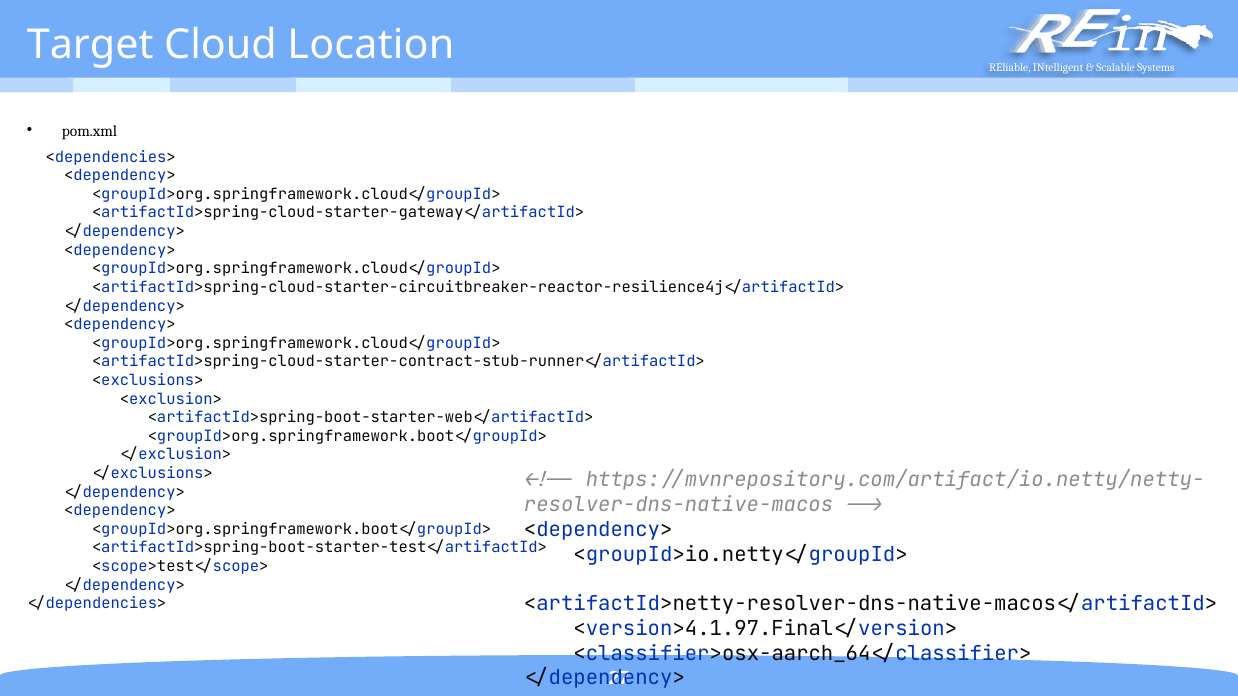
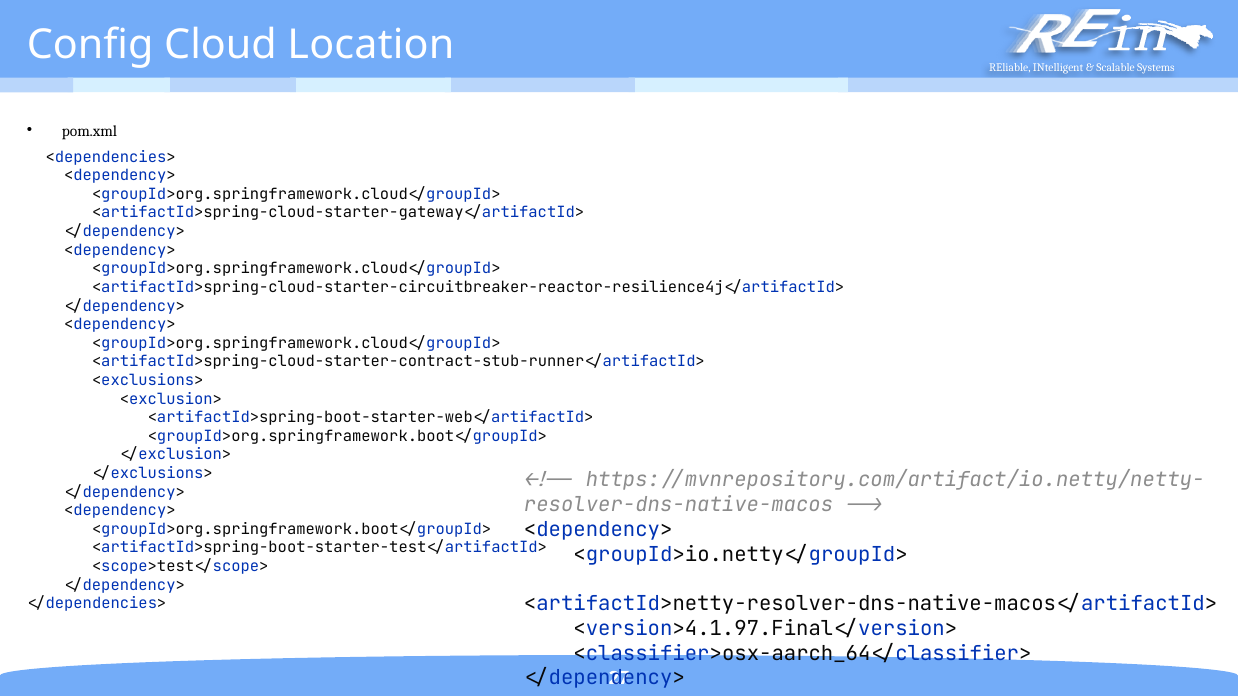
Target: Target -> Config
